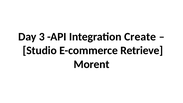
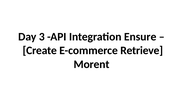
Create: Create -> Ensure
Studio: Studio -> Create
